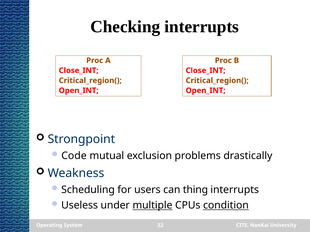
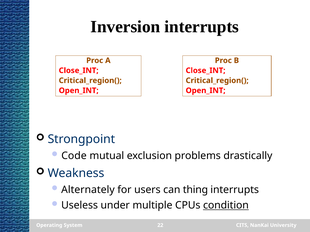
Checking: Checking -> Inversion
Scheduling: Scheduling -> Alternately
multiple underline: present -> none
